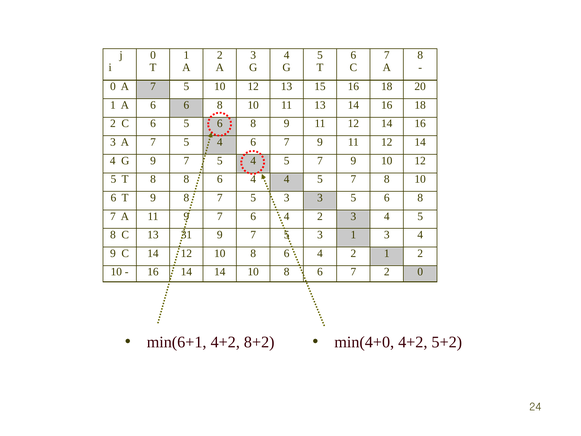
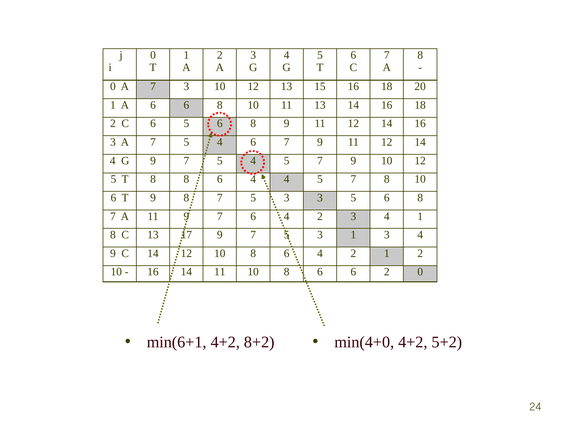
0 A 7 5: 5 -> 3
3 4 5: 5 -> 1
31: 31 -> 17
14 14: 14 -> 11
8 6 7: 7 -> 6
